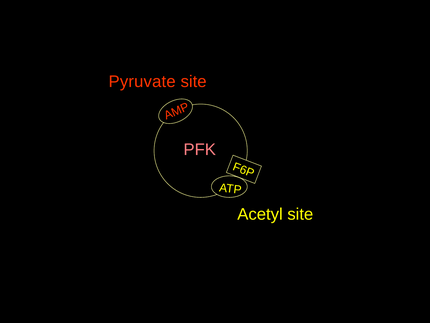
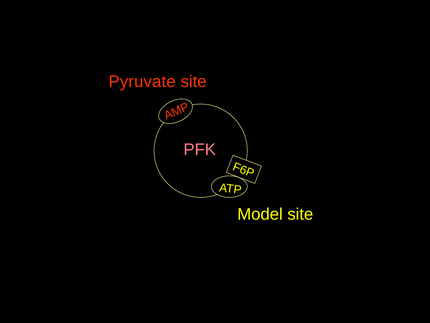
Acetyl: Acetyl -> Model
